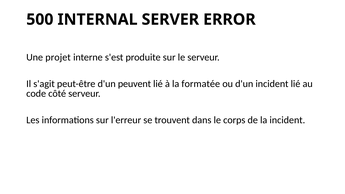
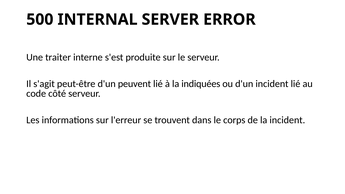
projet: projet -> traiter
formatée: formatée -> indiquées
